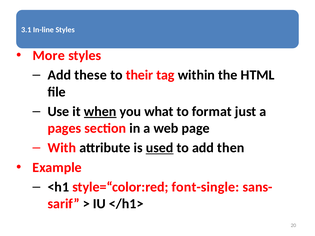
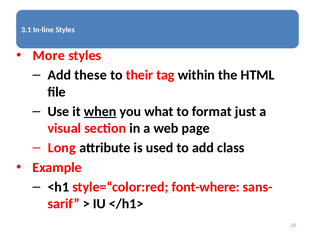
pages: pages -> visual
With: With -> Long
used underline: present -> none
then: then -> class
font-single: font-single -> font-where
